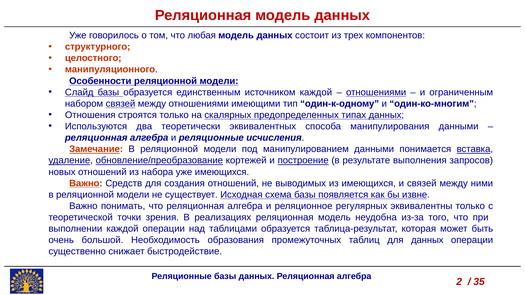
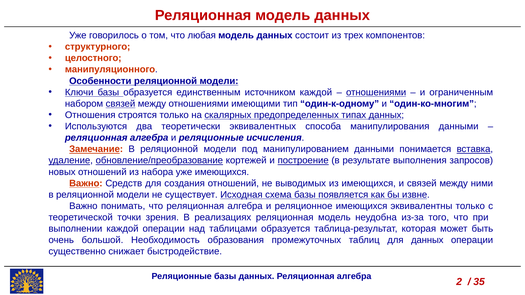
Слайд: Слайд -> Ключи
реляционное регулярных: регулярных -> имеющихся
